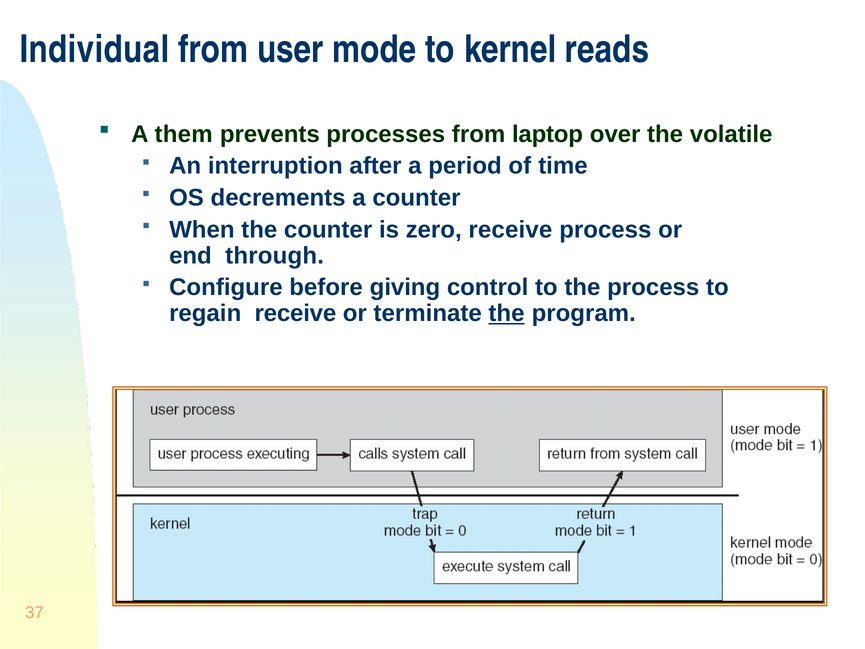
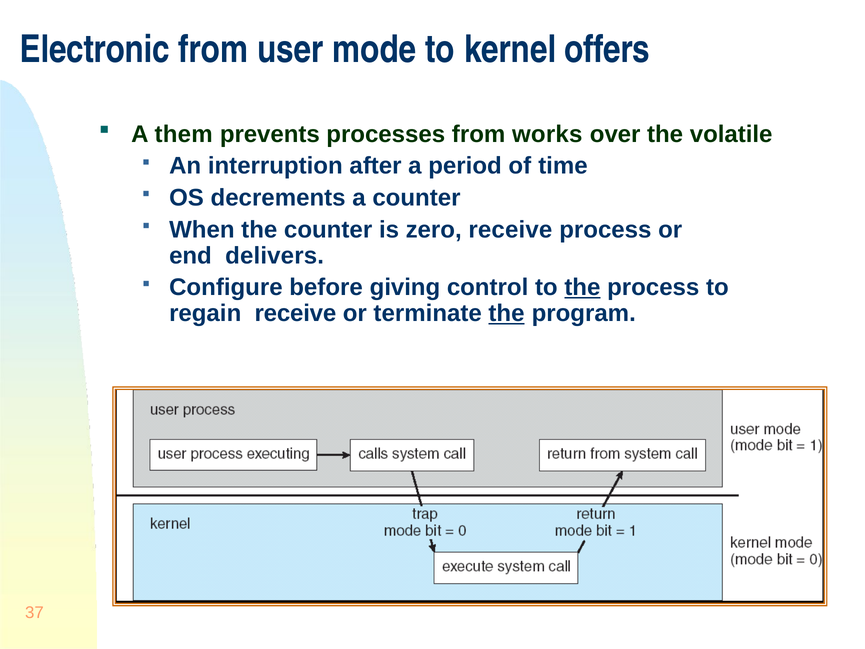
Individual: Individual -> Electronic
reads: reads -> offers
laptop: laptop -> works
through: through -> delivers
the at (582, 287) underline: none -> present
